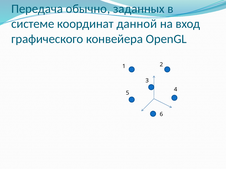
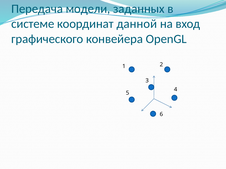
обычно: обычно -> модели
